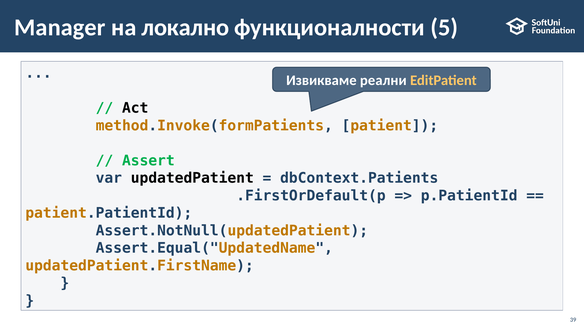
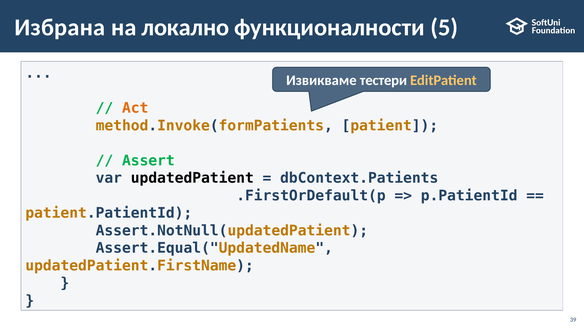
Manager: Manager -> Избрана
реални: реални -> тестери
Act colour: black -> orange
